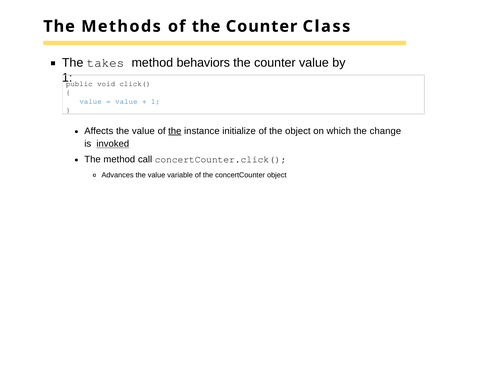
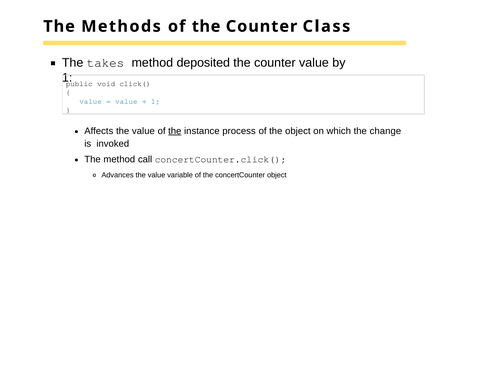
behaviors: behaviors -> deposited
initialize: initialize -> process
invoked underline: present -> none
